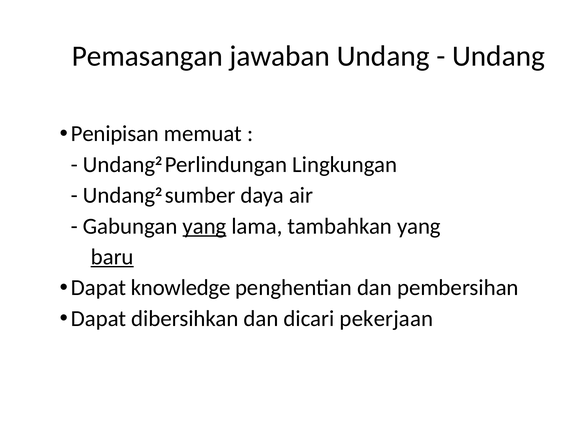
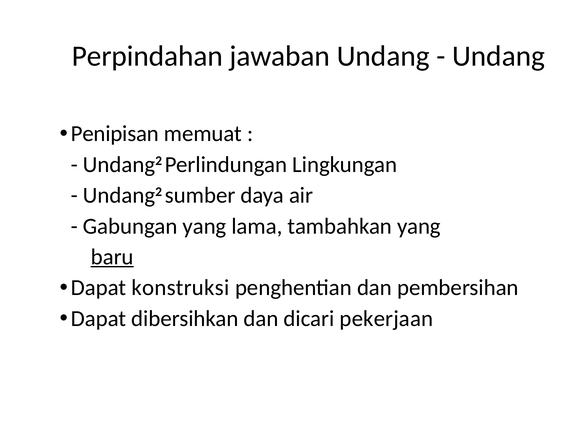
Pemasangan: Pemasangan -> Perpindahan
yang at (204, 226) underline: present -> none
knowledge: knowledge -> konstruksi
